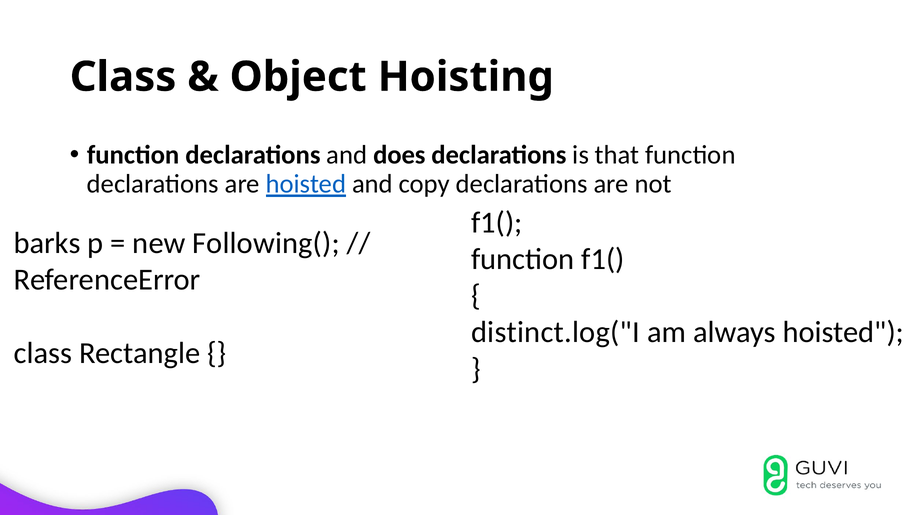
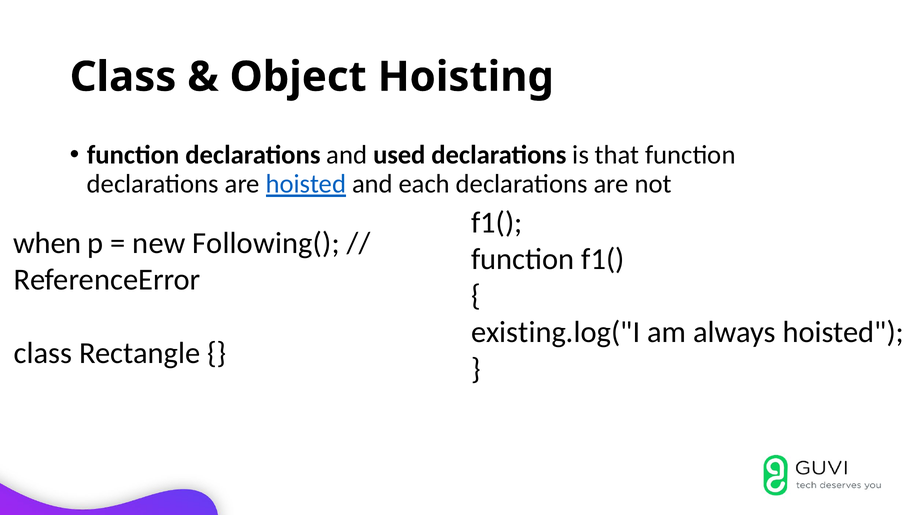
does: does -> used
copy: copy -> each
barks: barks -> when
distinct.log("I: distinct.log("I -> existing.log("I
